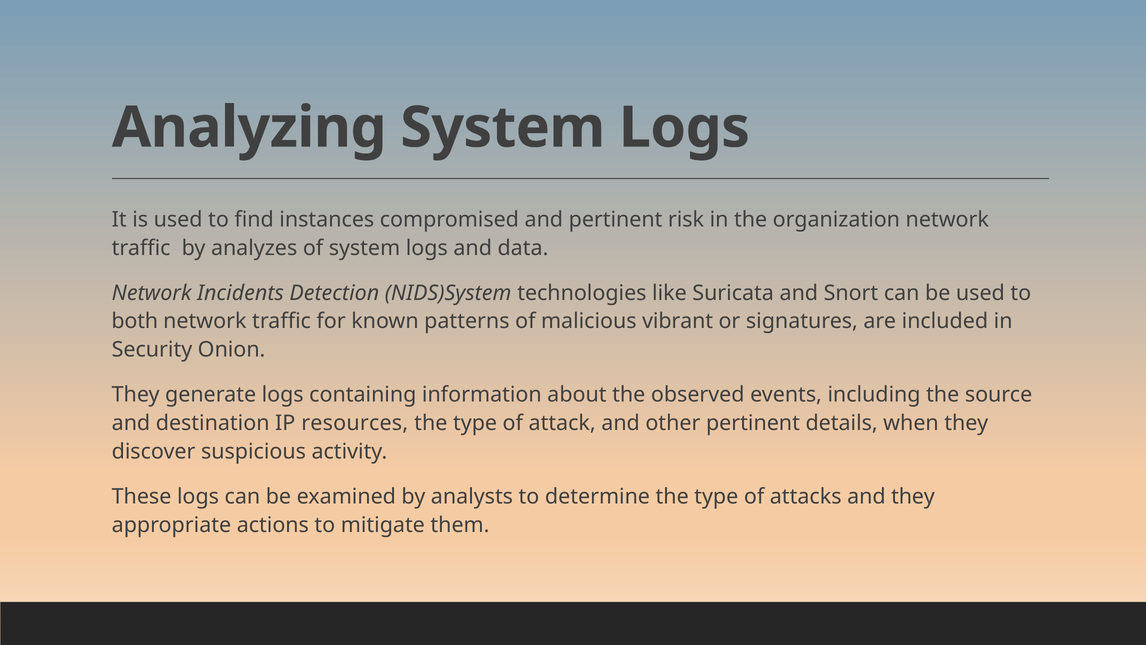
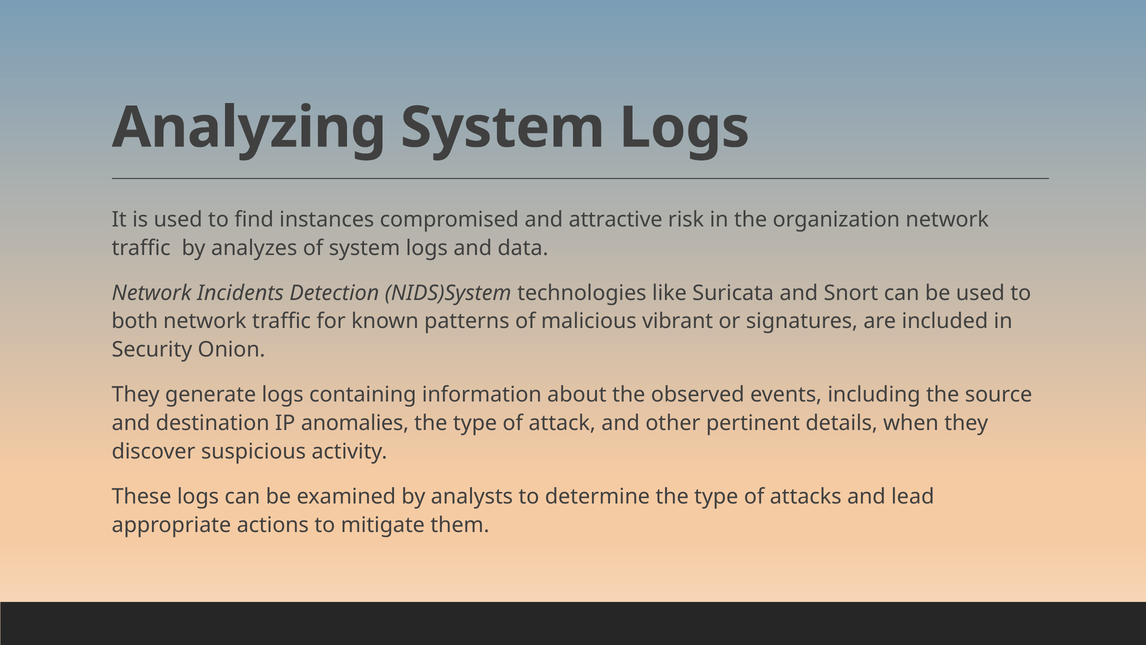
and pertinent: pertinent -> attractive
resources: resources -> anomalies
and they: they -> lead
